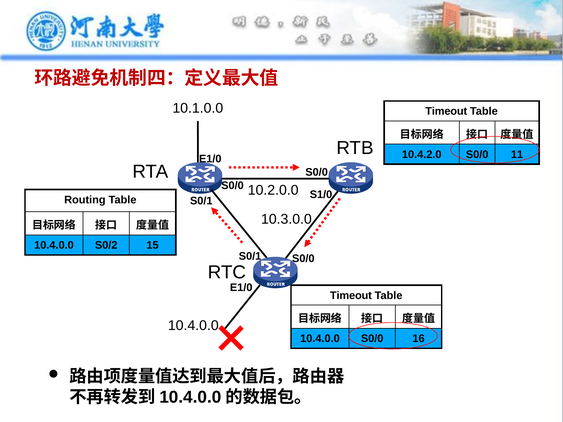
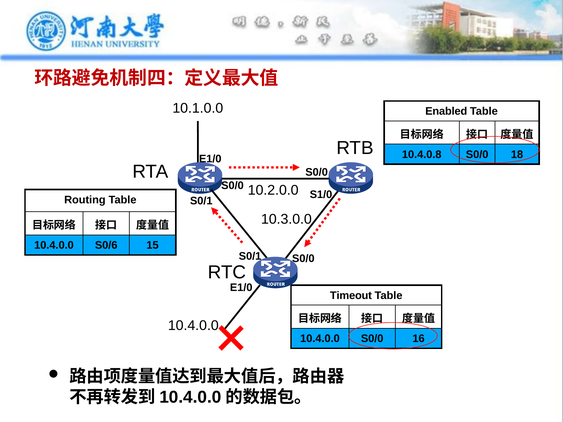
Timeout at (446, 111): Timeout -> Enabled
10.4.2.0: 10.4.2.0 -> 10.4.0.8
11: 11 -> 18
S0/2: S0/2 -> S0/6
